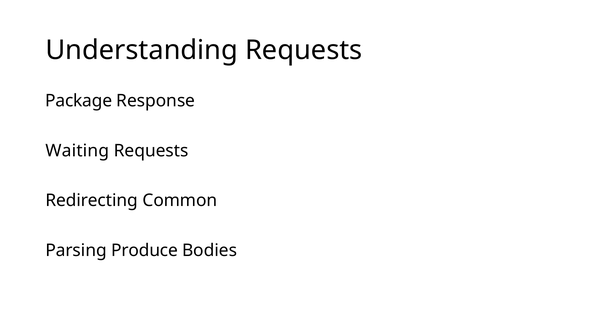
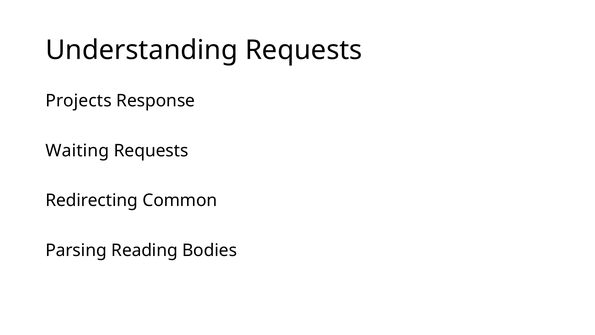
Package: Package -> Projects
Produce: Produce -> Reading
